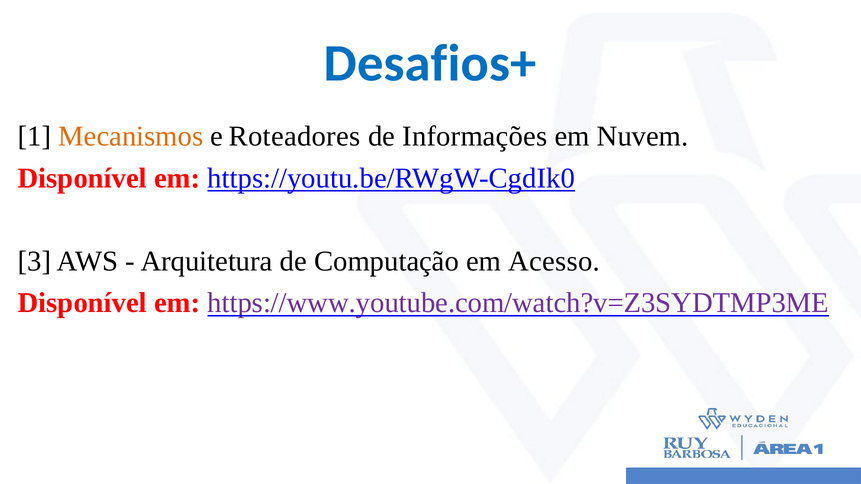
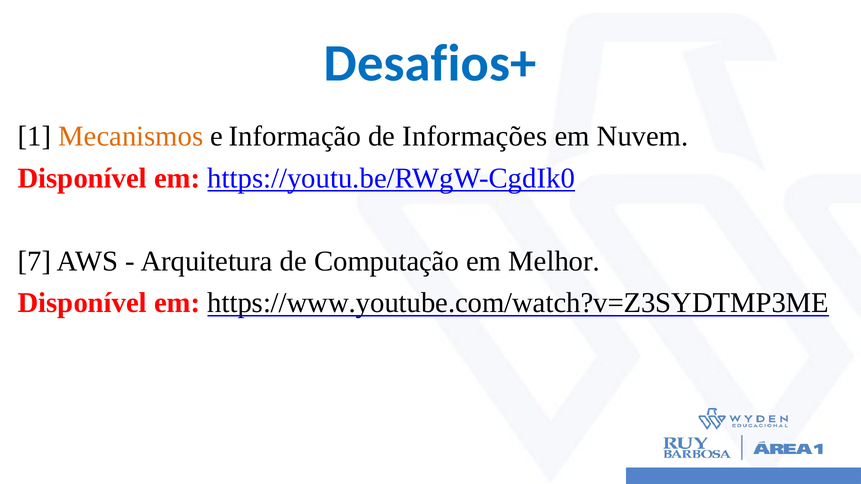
Roteadores: Roteadores -> Informação
3: 3 -> 7
Acesso: Acesso -> Melhor
https://www.youtube.com/watch?v=Z3SYDTMP3ME colour: purple -> black
